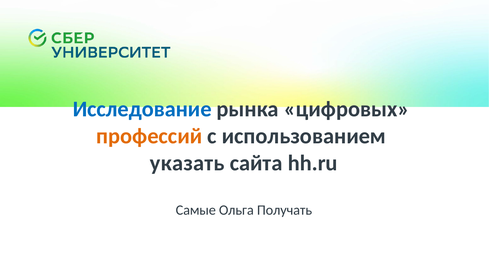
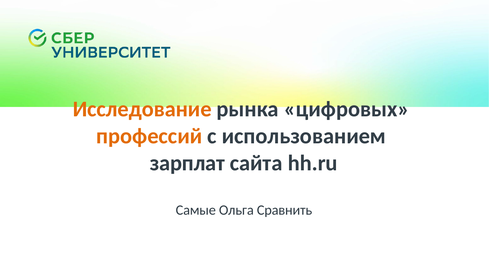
Исследование colour: blue -> orange
указать: указать -> зарплат
Получать: Получать -> Сравнить
